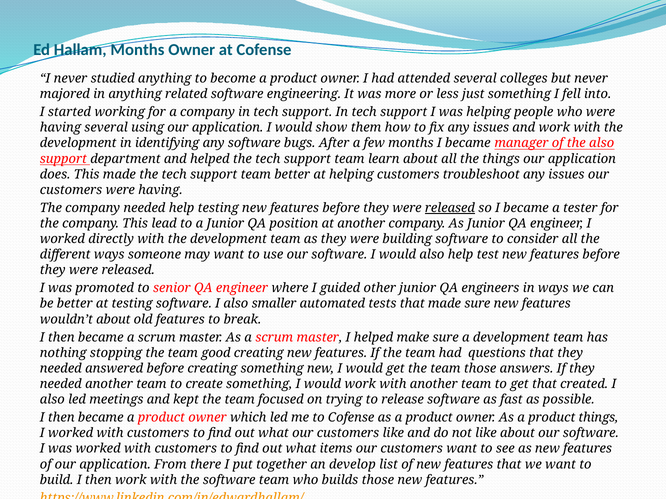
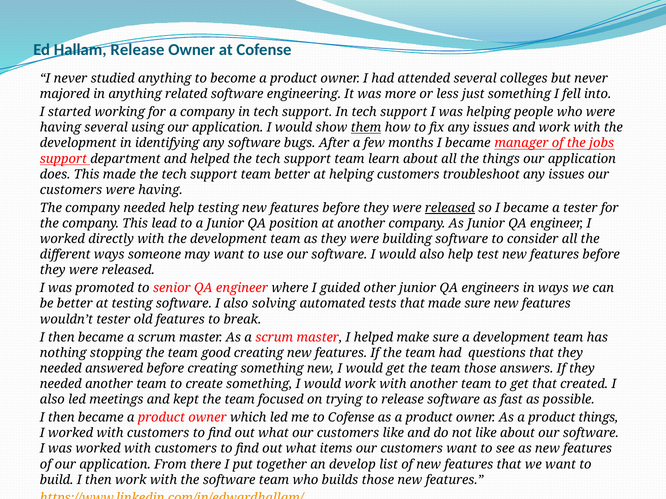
Hallam Months: Months -> Release
them underline: none -> present
the also: also -> jobs
smaller: smaller -> solving
wouldn’t about: about -> tester
